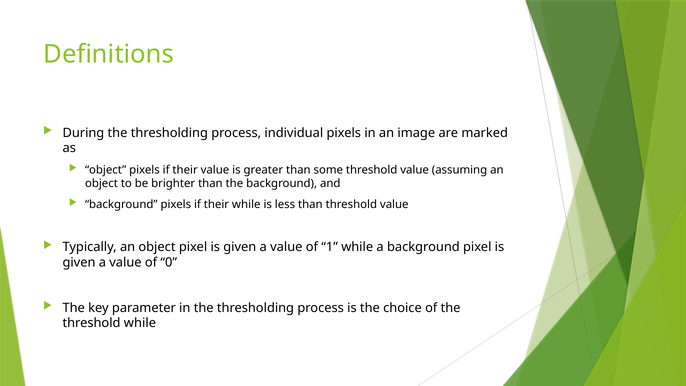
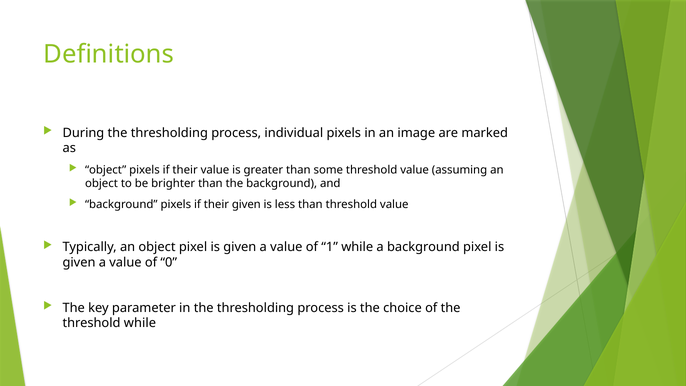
their while: while -> given
